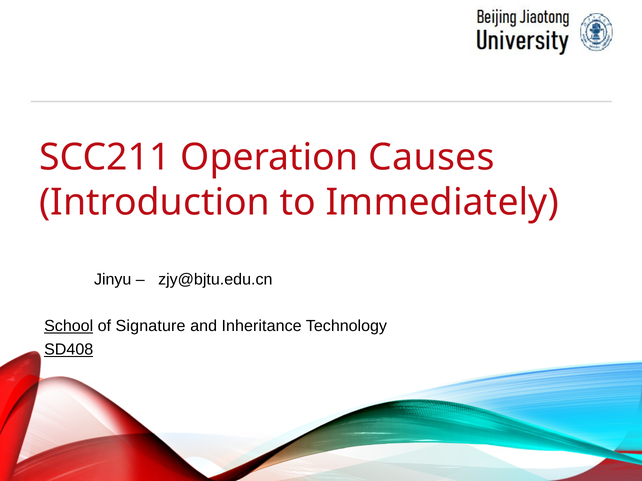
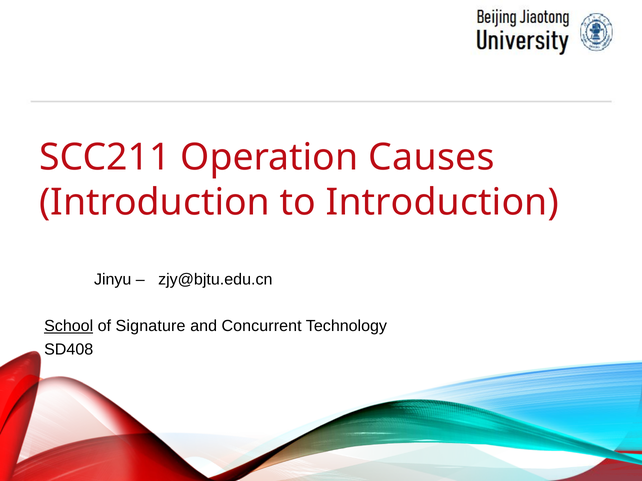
to Immediately: Immediately -> Introduction
Inheritance: Inheritance -> Concurrent
SD408 underline: present -> none
